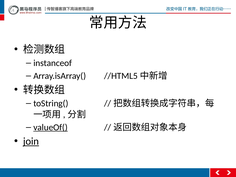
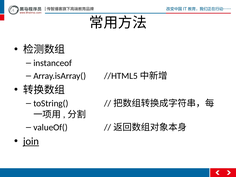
valueOf( underline: present -> none
